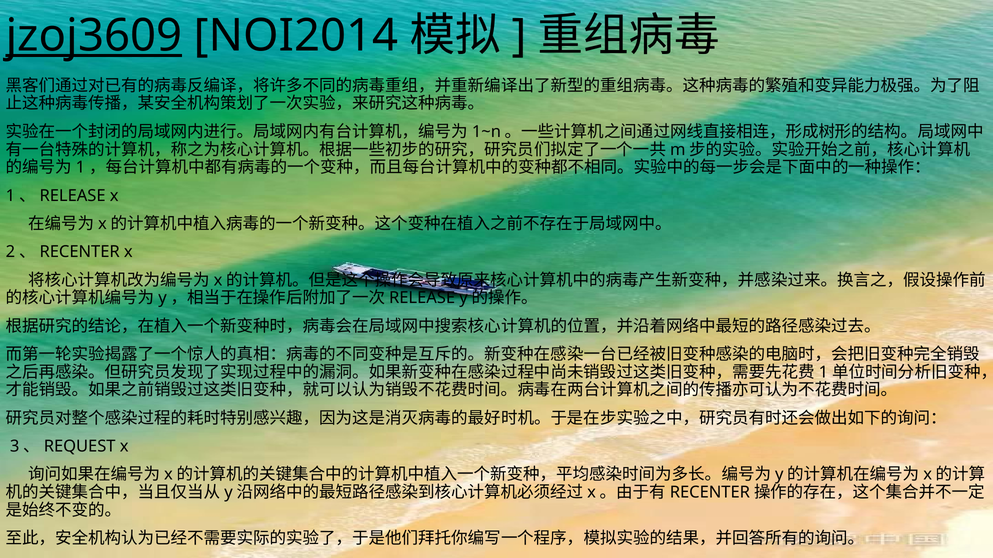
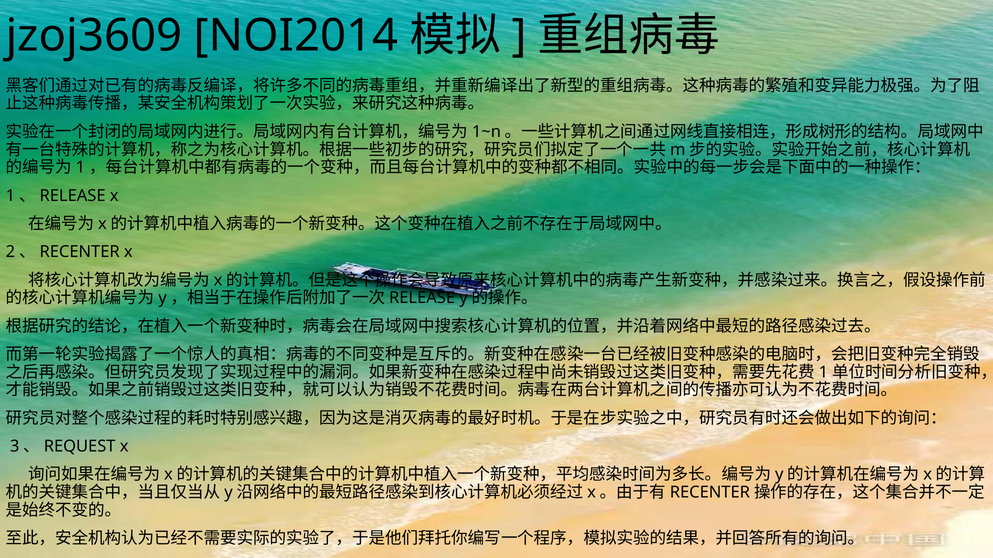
jzoj3609 underline: present -> none
